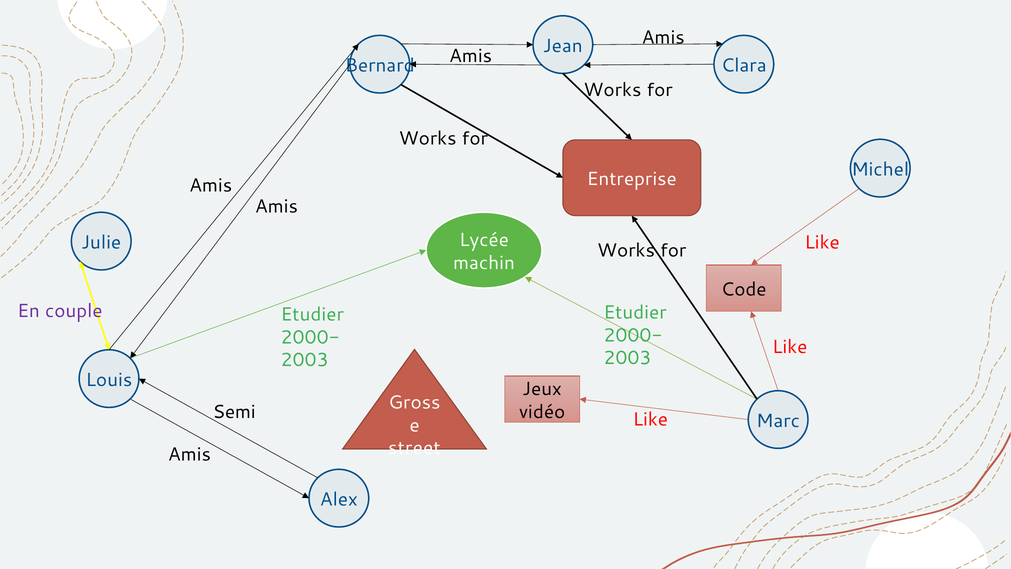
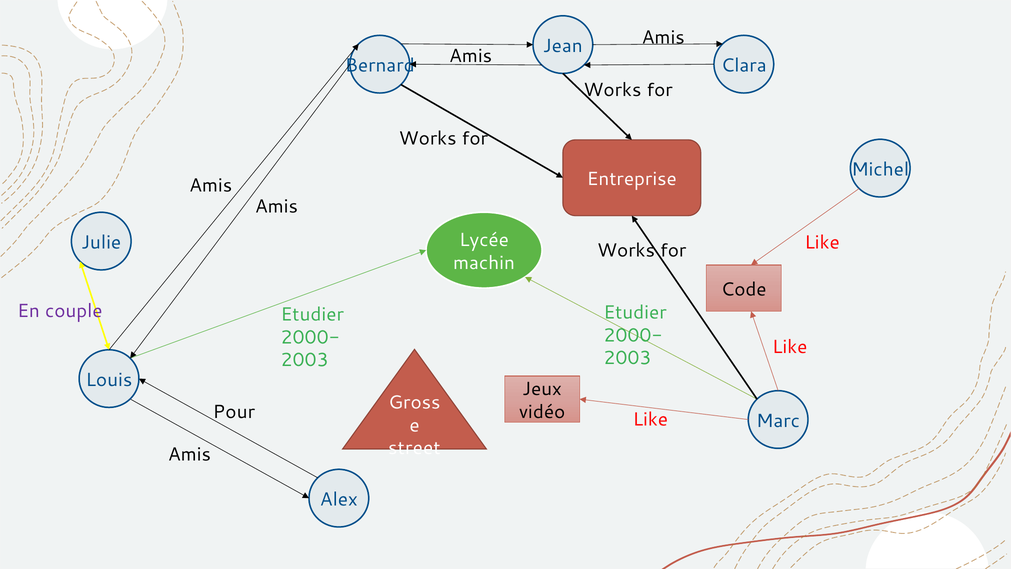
Semi: Semi -> Pour
